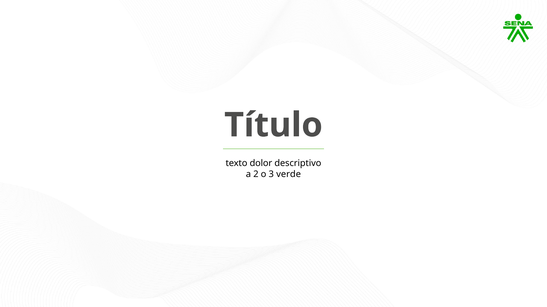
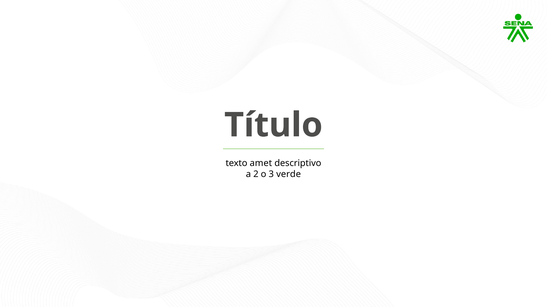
dolor: dolor -> amet
